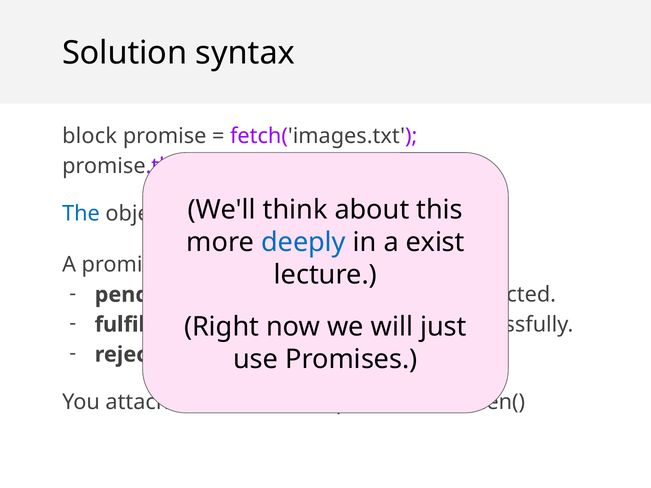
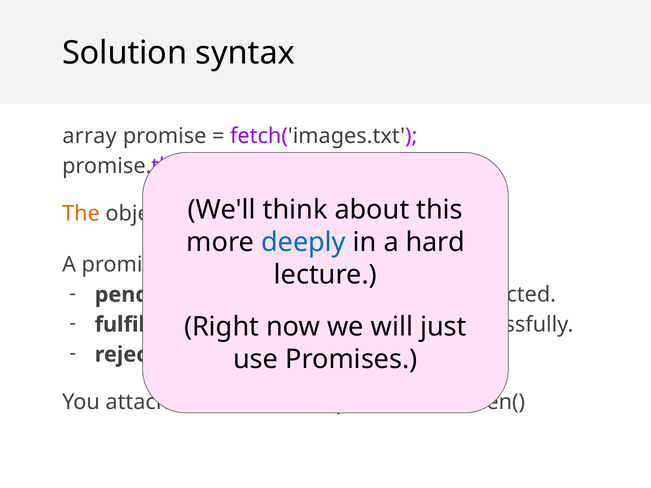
block: block -> array
The at (81, 214) colour: blue -> orange
exist: exist -> hard
